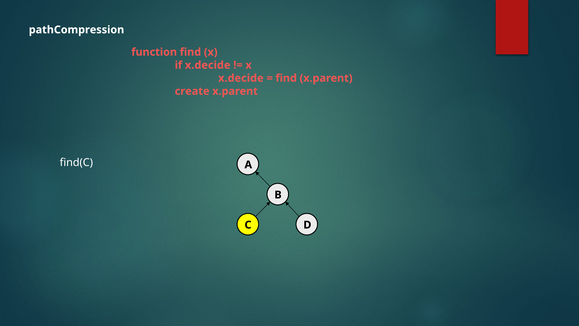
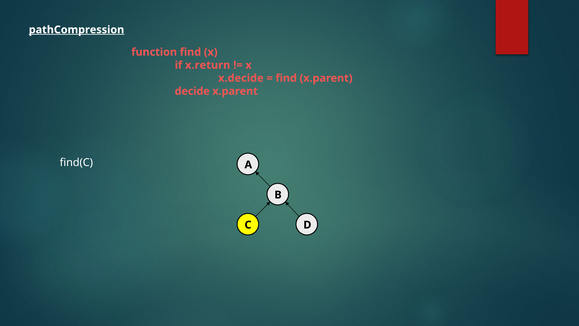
pathCompression underline: none -> present
if x.decide: x.decide -> x.return
create: create -> decide
